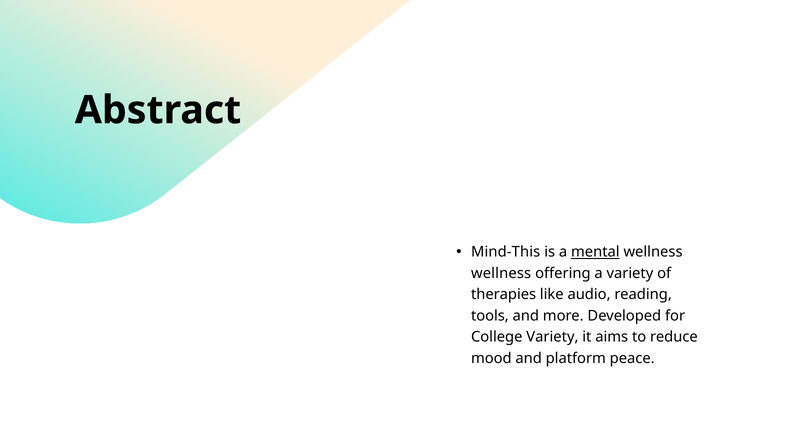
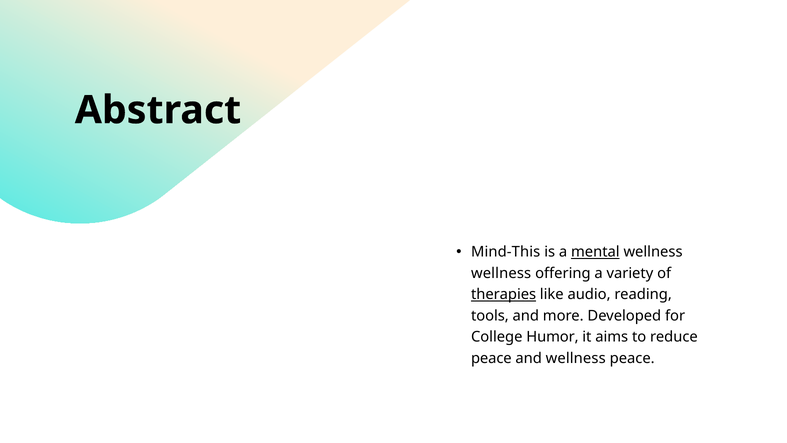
therapies underline: none -> present
College Variety: Variety -> Humor
mood at (491, 358): mood -> peace
and platform: platform -> wellness
